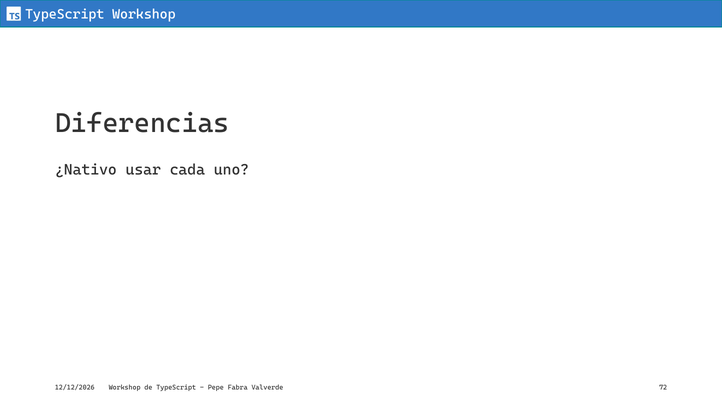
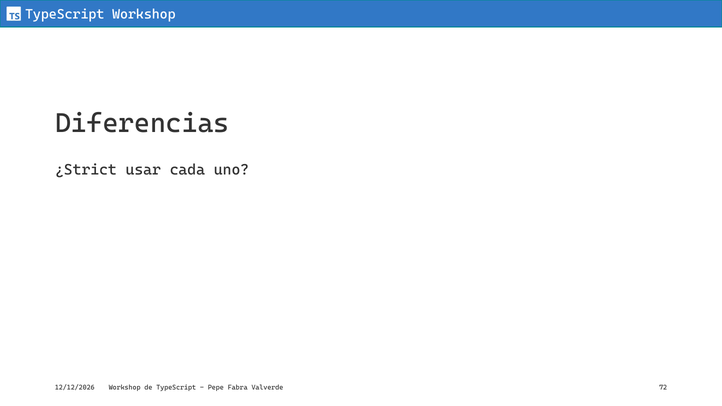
¿Nativo: ¿Nativo -> ¿Strict
